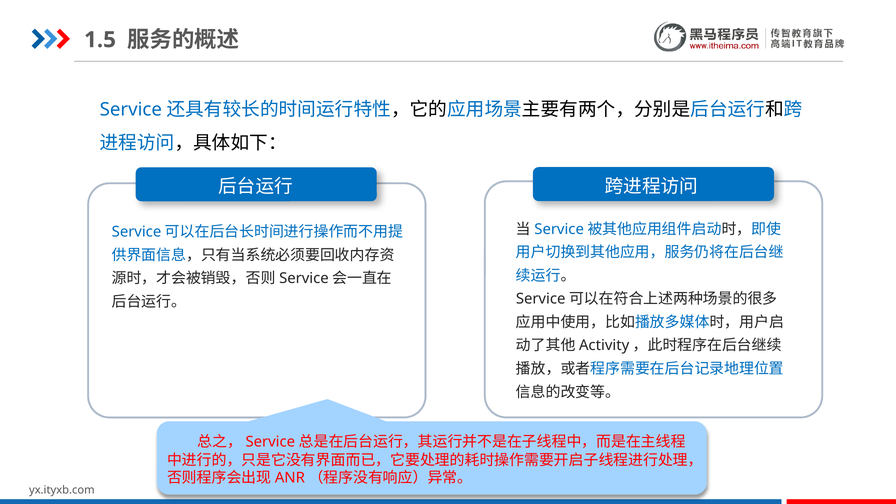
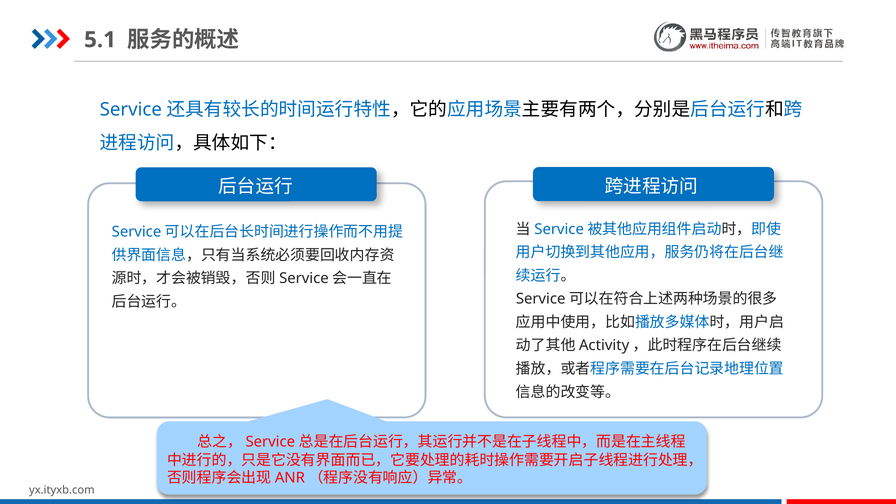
1.5: 1.5 -> 5.1
